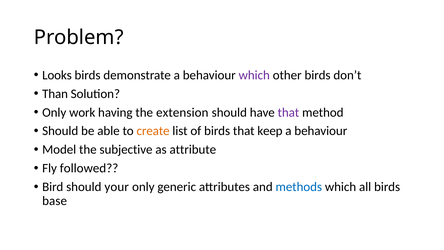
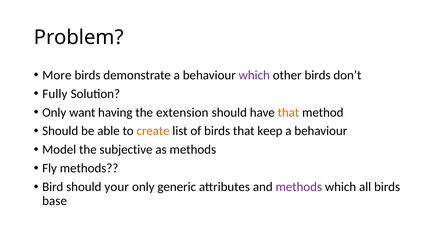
Looks: Looks -> More
Than: Than -> Fully
work: work -> want
that at (288, 112) colour: purple -> orange
as attribute: attribute -> methods
Fly followed: followed -> methods
methods at (299, 187) colour: blue -> purple
